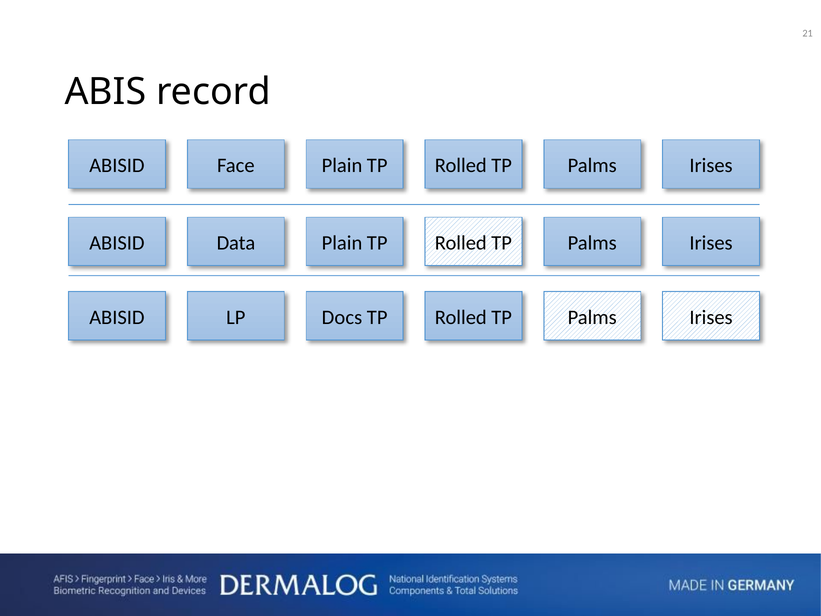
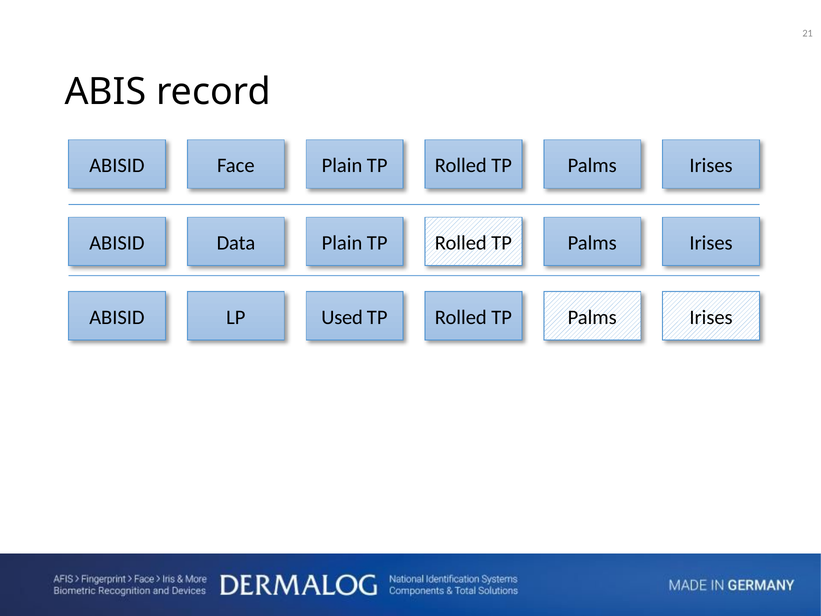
Docs: Docs -> Used
